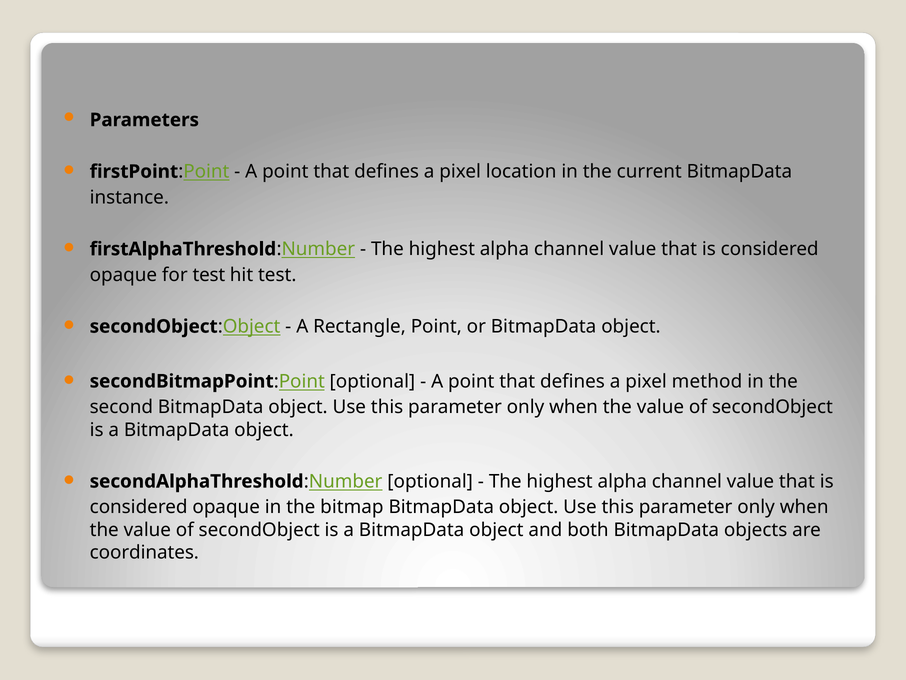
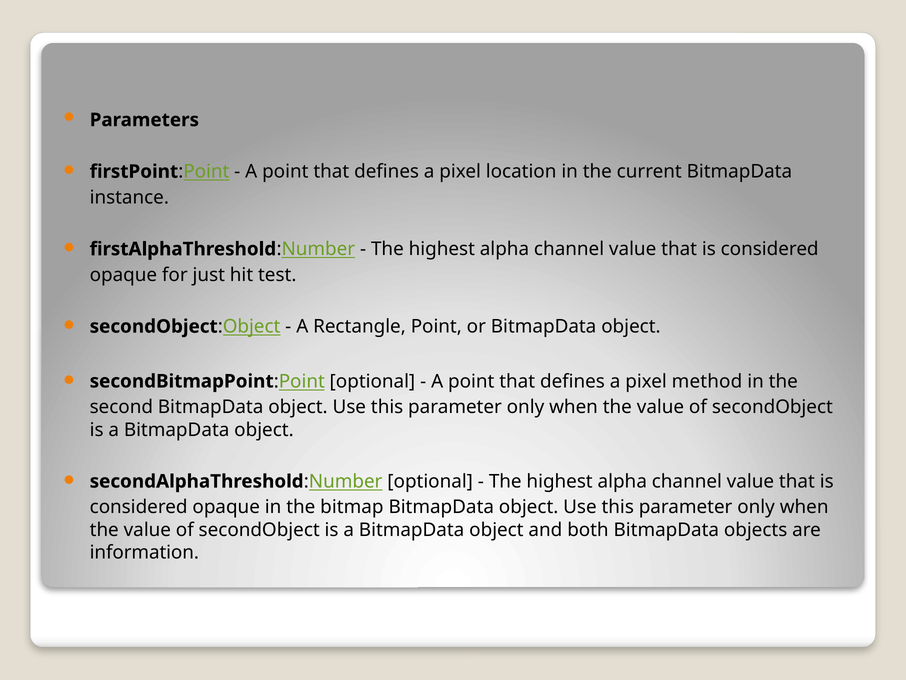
for test: test -> just
coordinates: coordinates -> information
